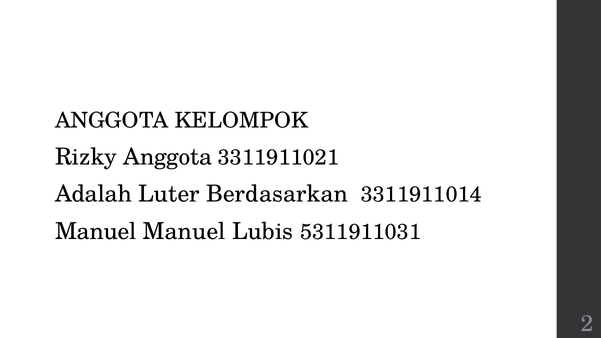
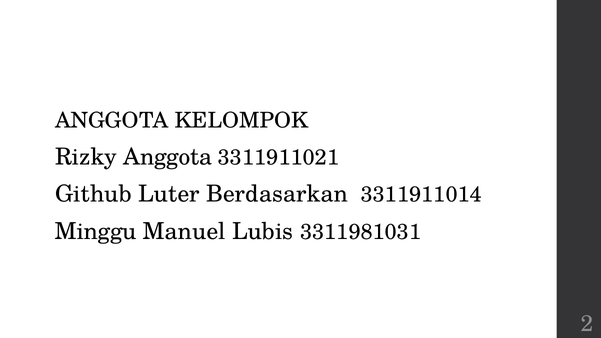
Adalah: Adalah -> Github
Manuel at (96, 231): Manuel -> Minggu
5311911031: 5311911031 -> 3311981031
